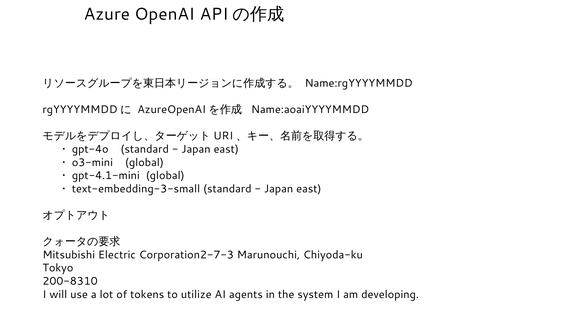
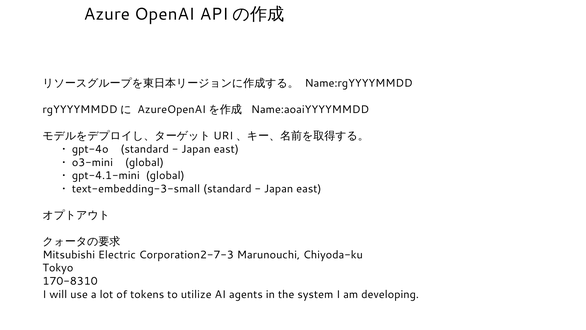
200-8310: 200-8310 -> 170-8310
